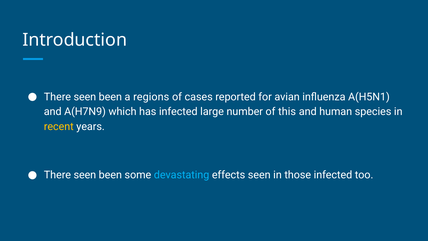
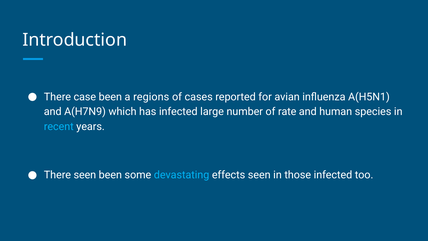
seen at (85, 97): seen -> case
this: this -> rate
recent colour: yellow -> light blue
